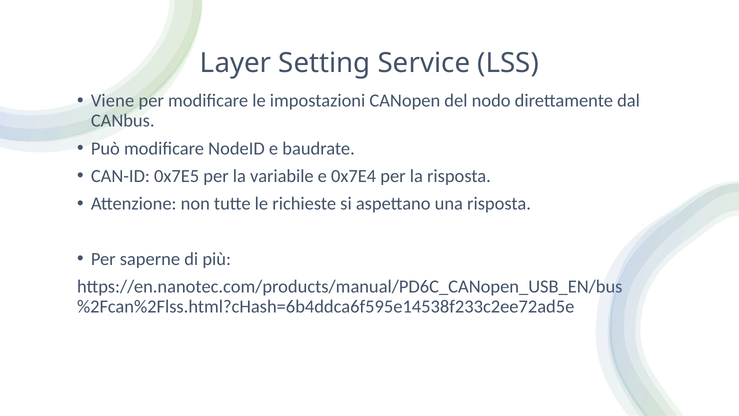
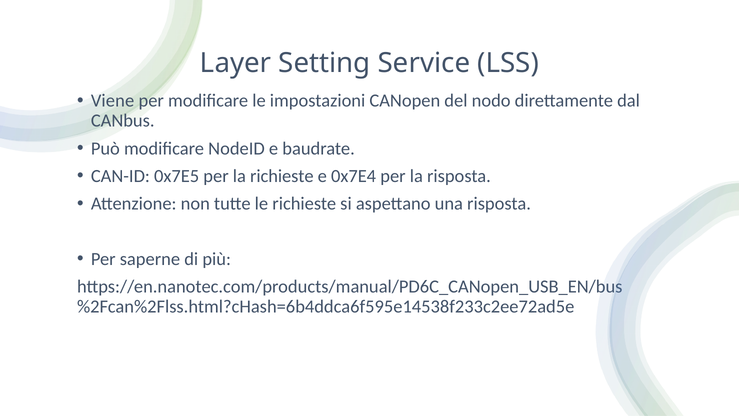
la variabile: variabile -> richieste
